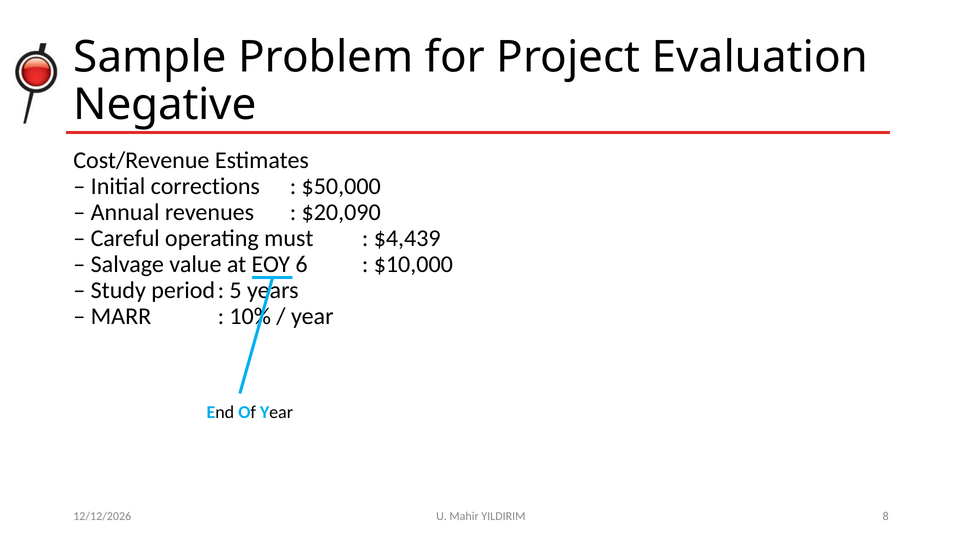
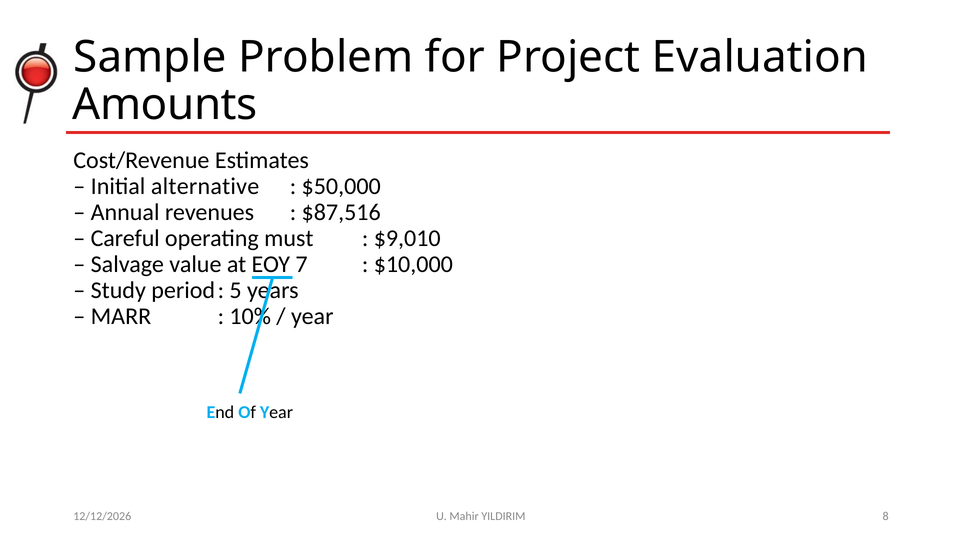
Negative: Negative -> Amounts
corrections: corrections -> alternative
$20,090: $20,090 -> $87,516
$4,439: $4,439 -> $9,010
6: 6 -> 7
